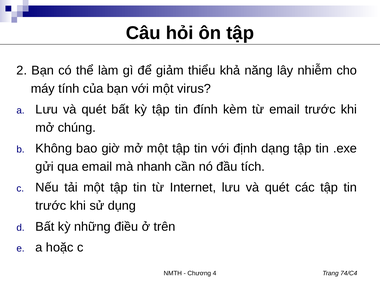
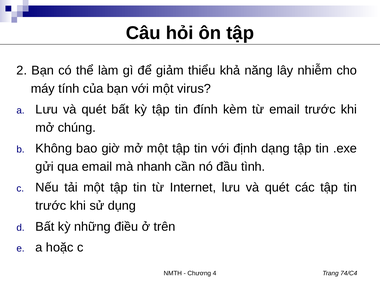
tích: tích -> tình
